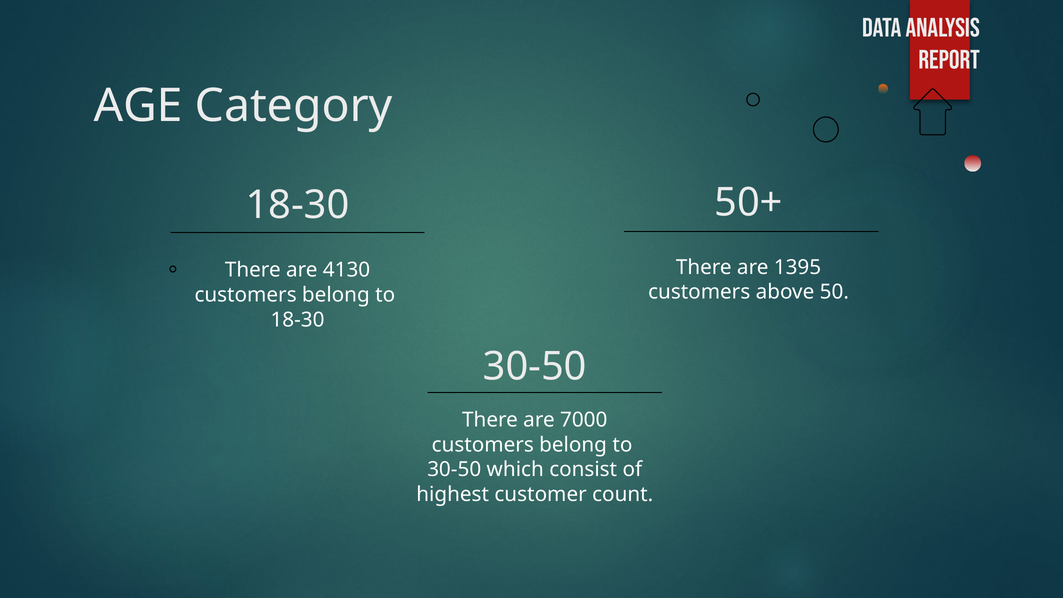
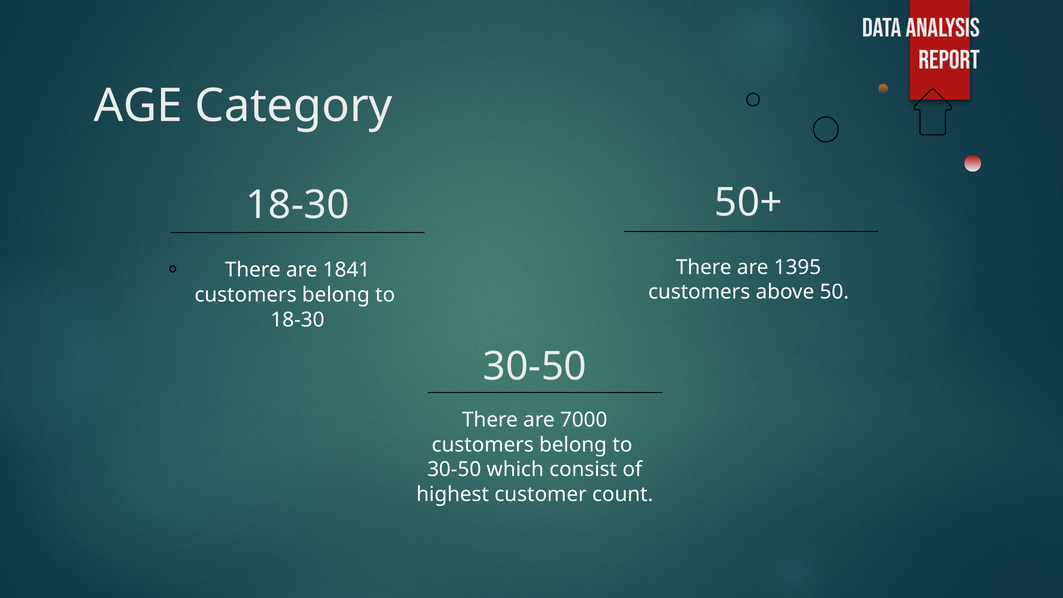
4130: 4130 -> 1841
